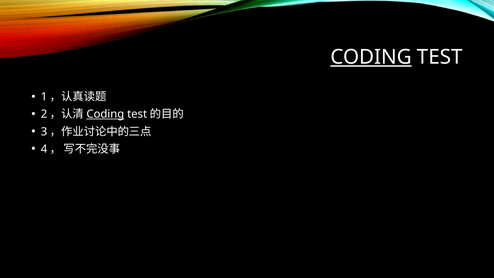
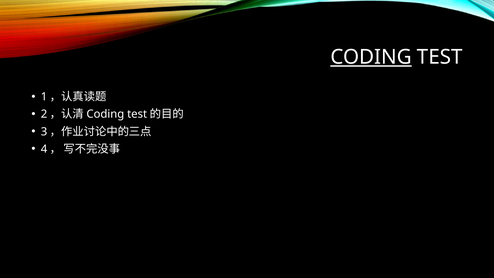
Coding at (105, 114) underline: present -> none
